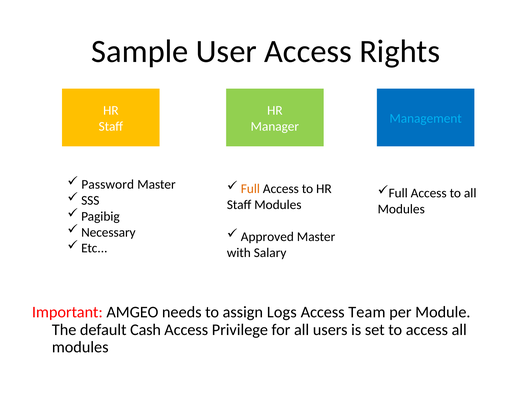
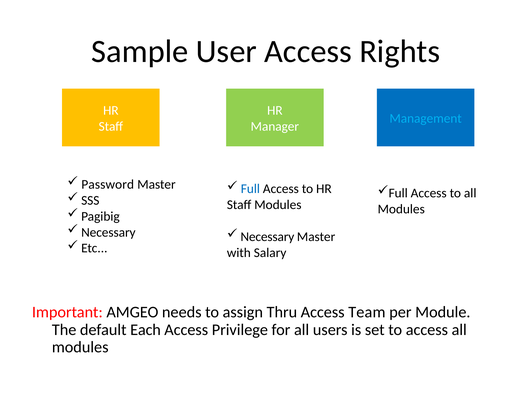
Full at (250, 189) colour: orange -> blue
Approved at (267, 237): Approved -> Necessary
Logs: Logs -> Thru
Cash: Cash -> Each
